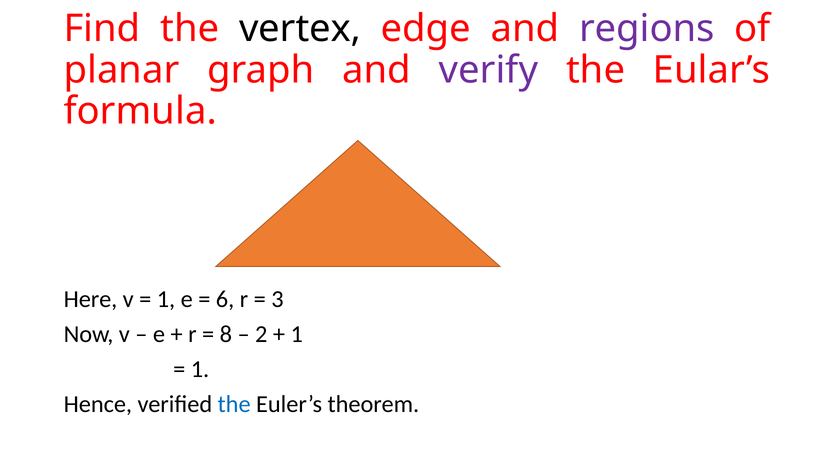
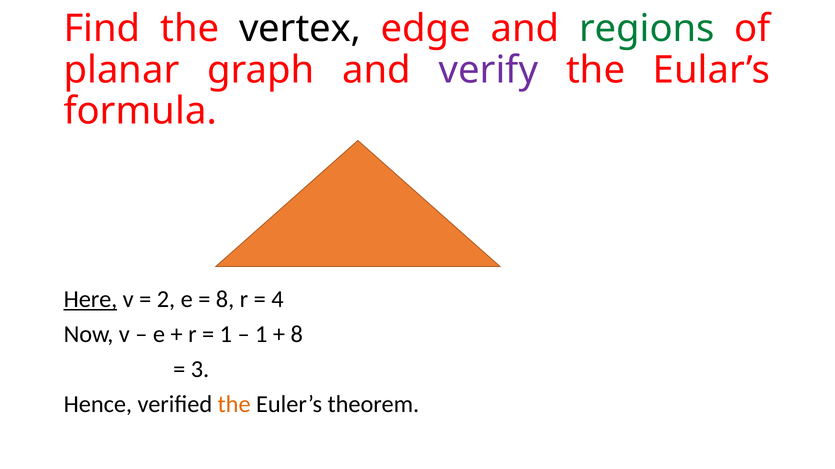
regions colour: purple -> green
Here underline: none -> present
1 at (166, 300): 1 -> 2
6 at (225, 300): 6 -> 8
3: 3 -> 4
8 at (226, 335): 8 -> 1
2 at (261, 335): 2 -> 1
1 at (297, 335): 1 -> 8
1 at (200, 370): 1 -> 3
the at (234, 405) colour: blue -> orange
